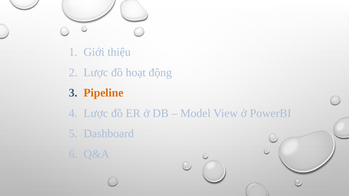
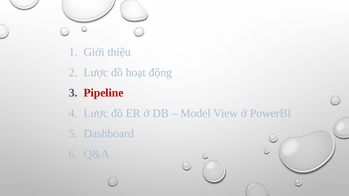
Pipeline colour: orange -> red
